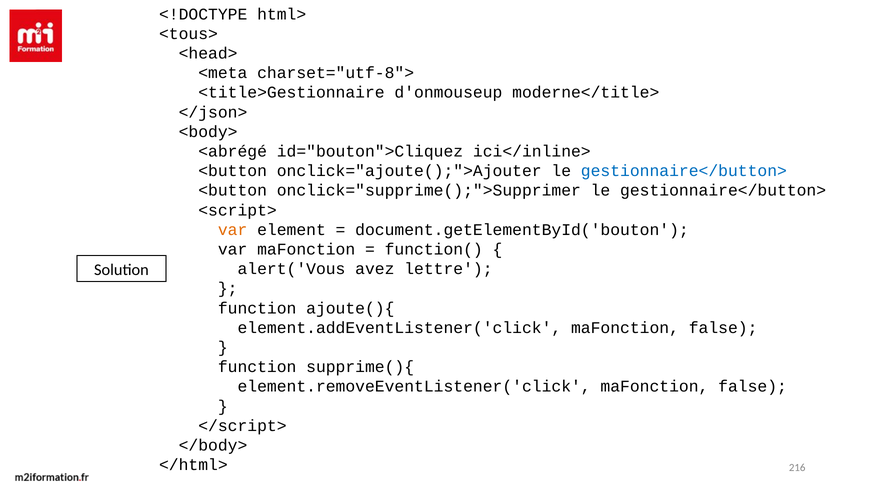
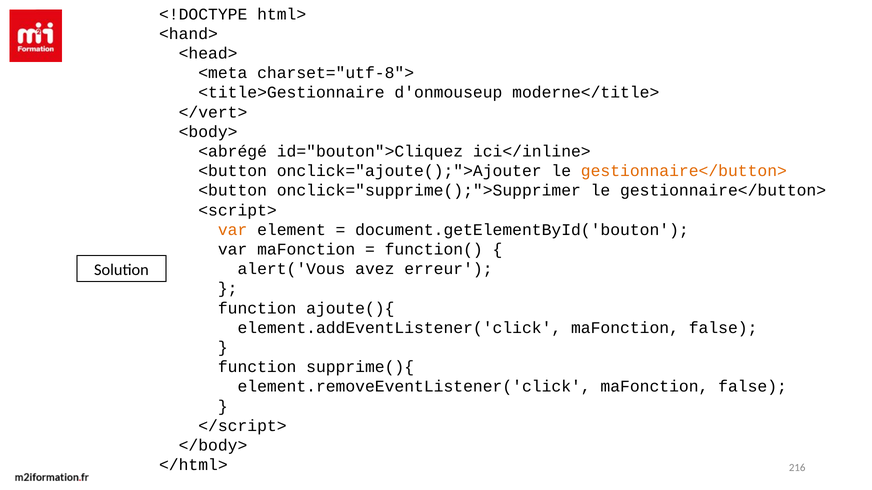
<tous>: <tous> -> <hand>
</json>: </json> -> </vert>
gestionnaire</button> at (684, 171) colour: blue -> orange
lettre: lettre -> erreur
